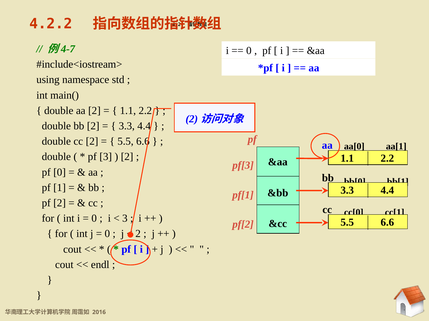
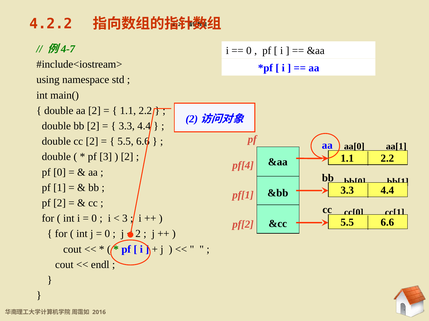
pf[3: pf[3 -> pf[4
